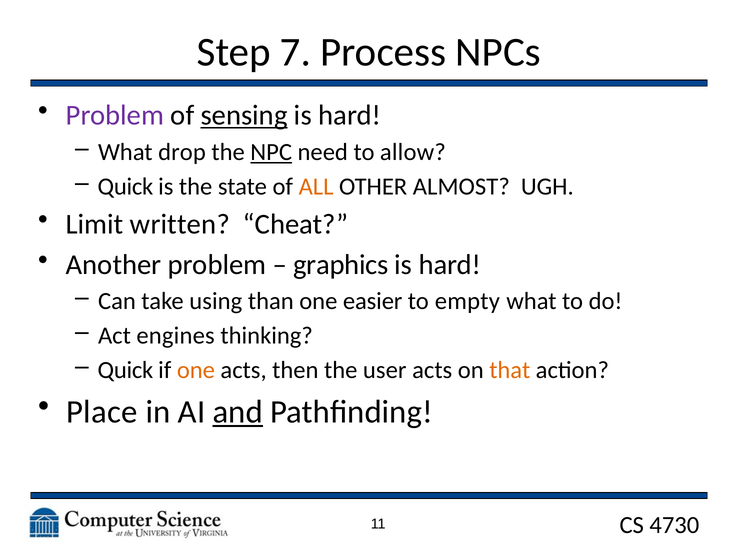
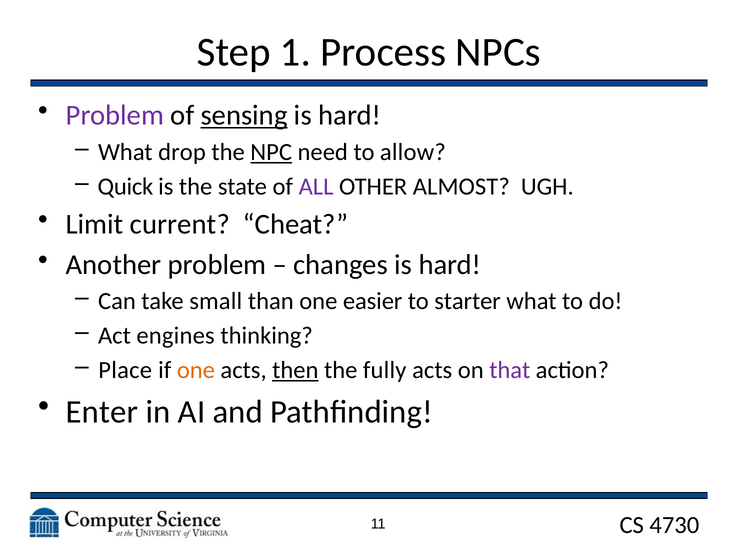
7: 7 -> 1
ALL colour: orange -> purple
written: written -> current
graphics: graphics -> changes
using: using -> small
empty: empty -> starter
Quick at (125, 370): Quick -> Place
then underline: none -> present
user: user -> fully
that colour: orange -> purple
Place: Place -> Enter
and underline: present -> none
